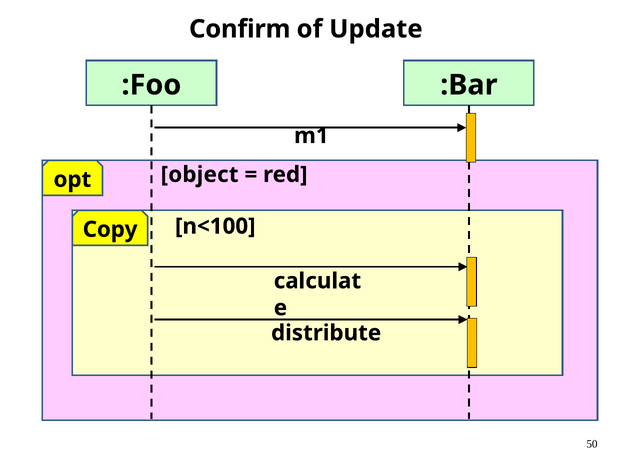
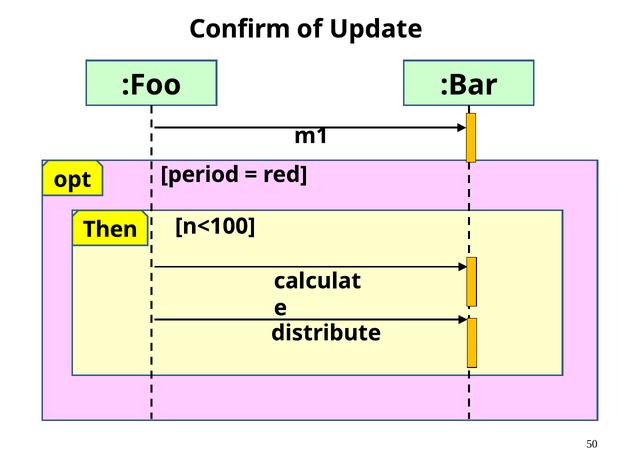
object: object -> period
Copy: Copy -> Then
